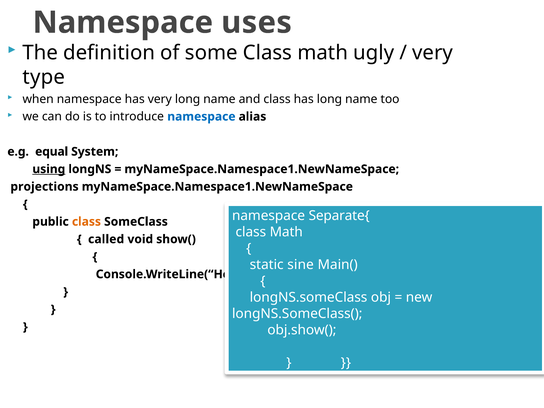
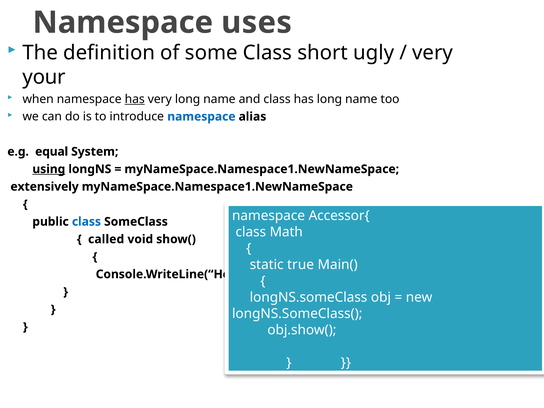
some Class math: math -> short
type: type -> your
has at (135, 99) underline: none -> present
projections: projections -> extensively
Separate{: Separate{ -> Accessor{
class at (86, 222) colour: orange -> blue
sine: sine -> true
